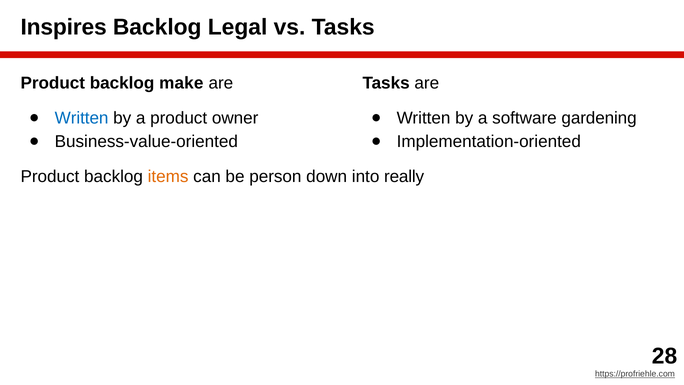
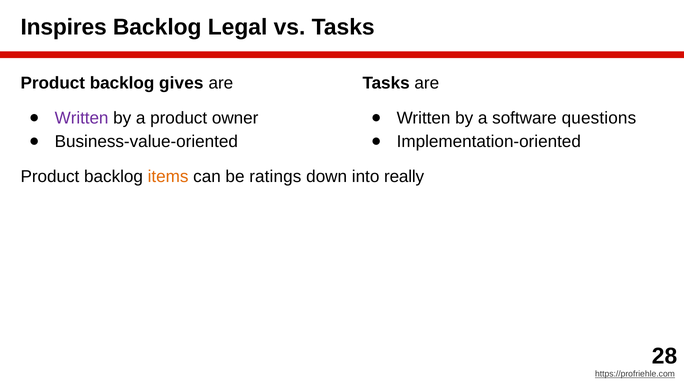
make: make -> gives
Written at (82, 118) colour: blue -> purple
gardening: gardening -> questions
person: person -> ratings
